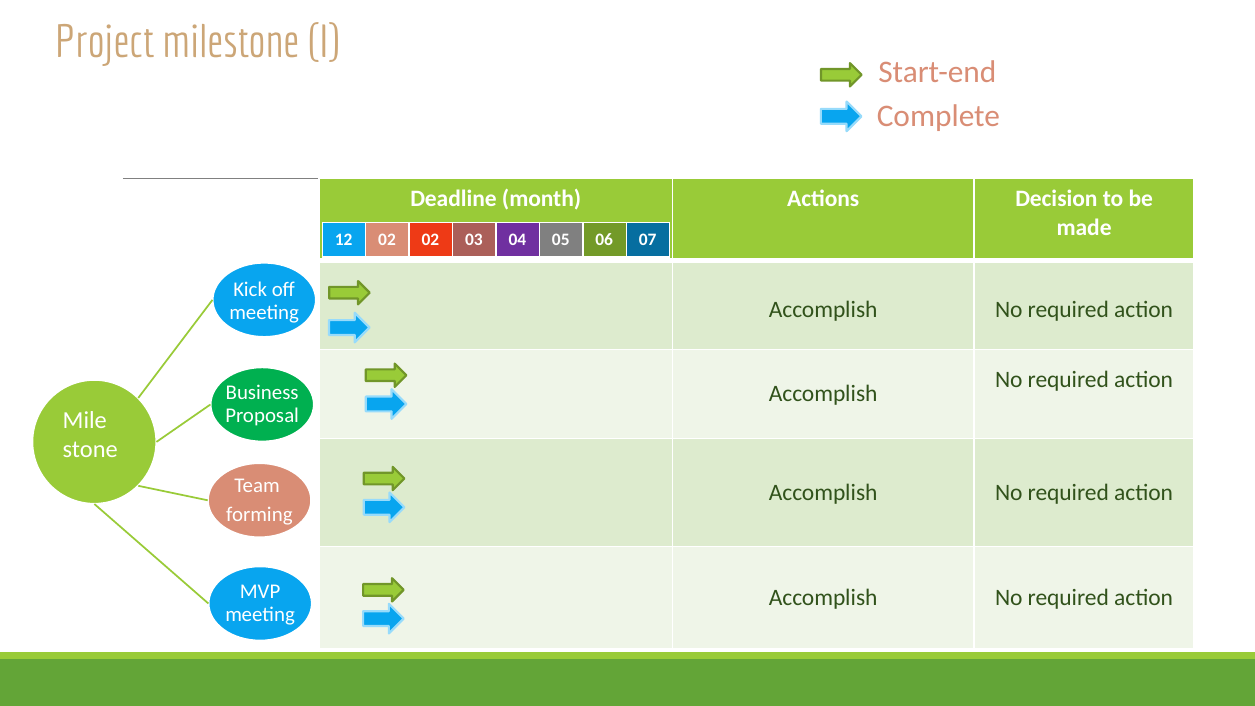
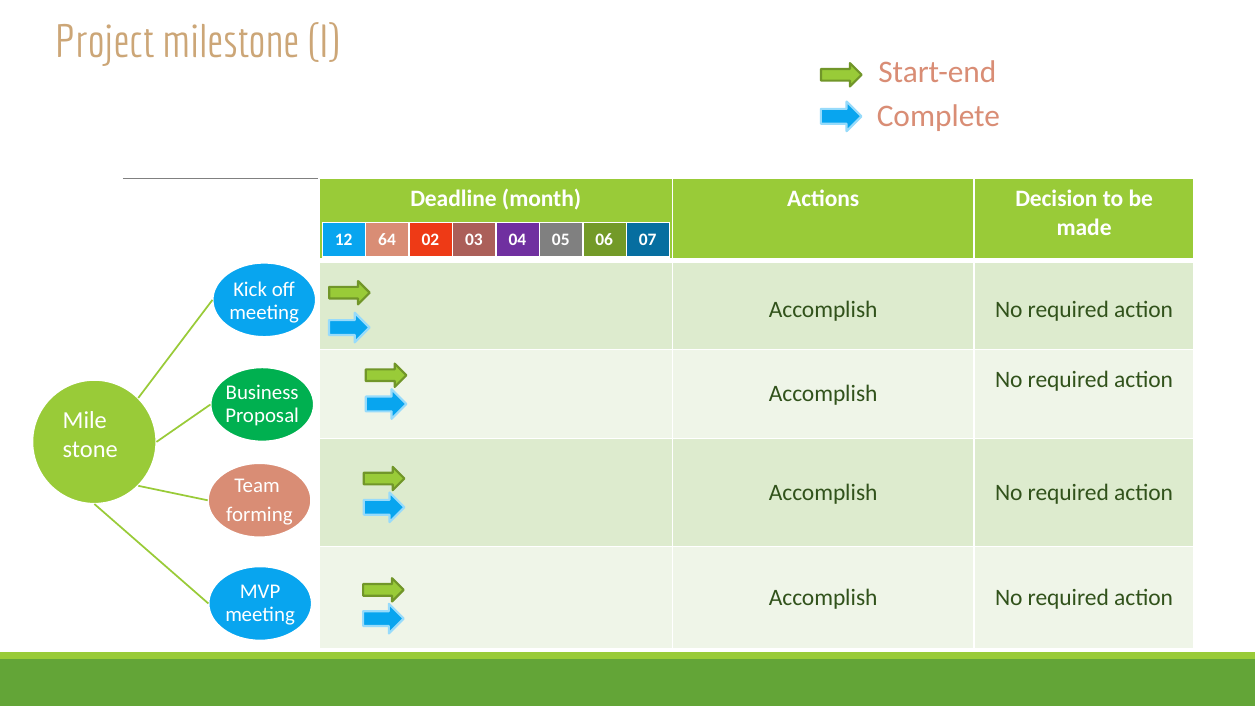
12 02: 02 -> 64
